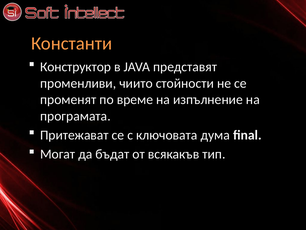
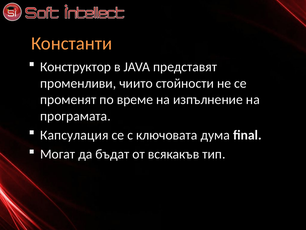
Притежават: Притежават -> Капсулация
